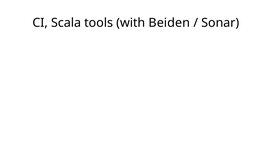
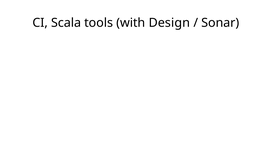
Beiden: Beiden -> Design
